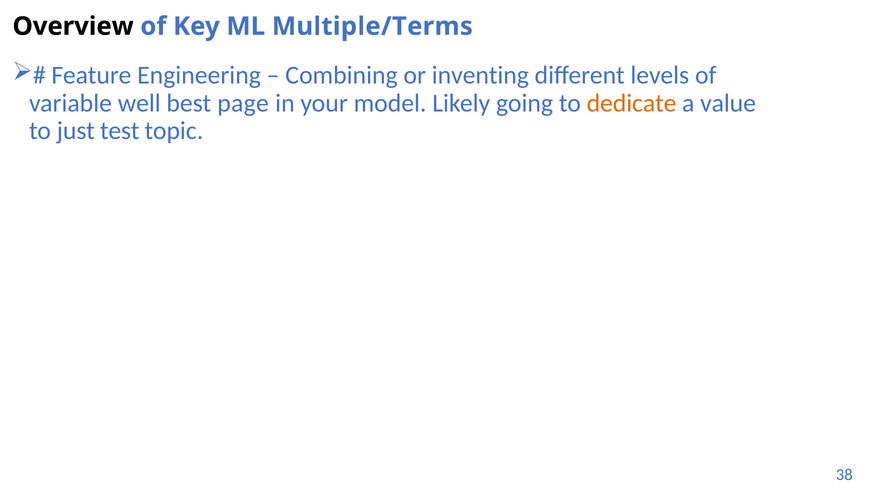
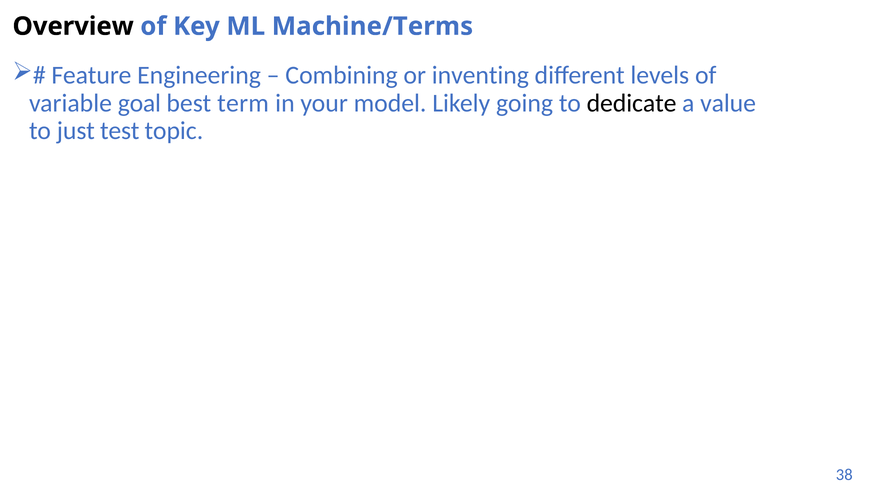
Multiple/Terms: Multiple/Terms -> Machine/Terms
well: well -> goal
page: page -> term
dedicate colour: orange -> black
